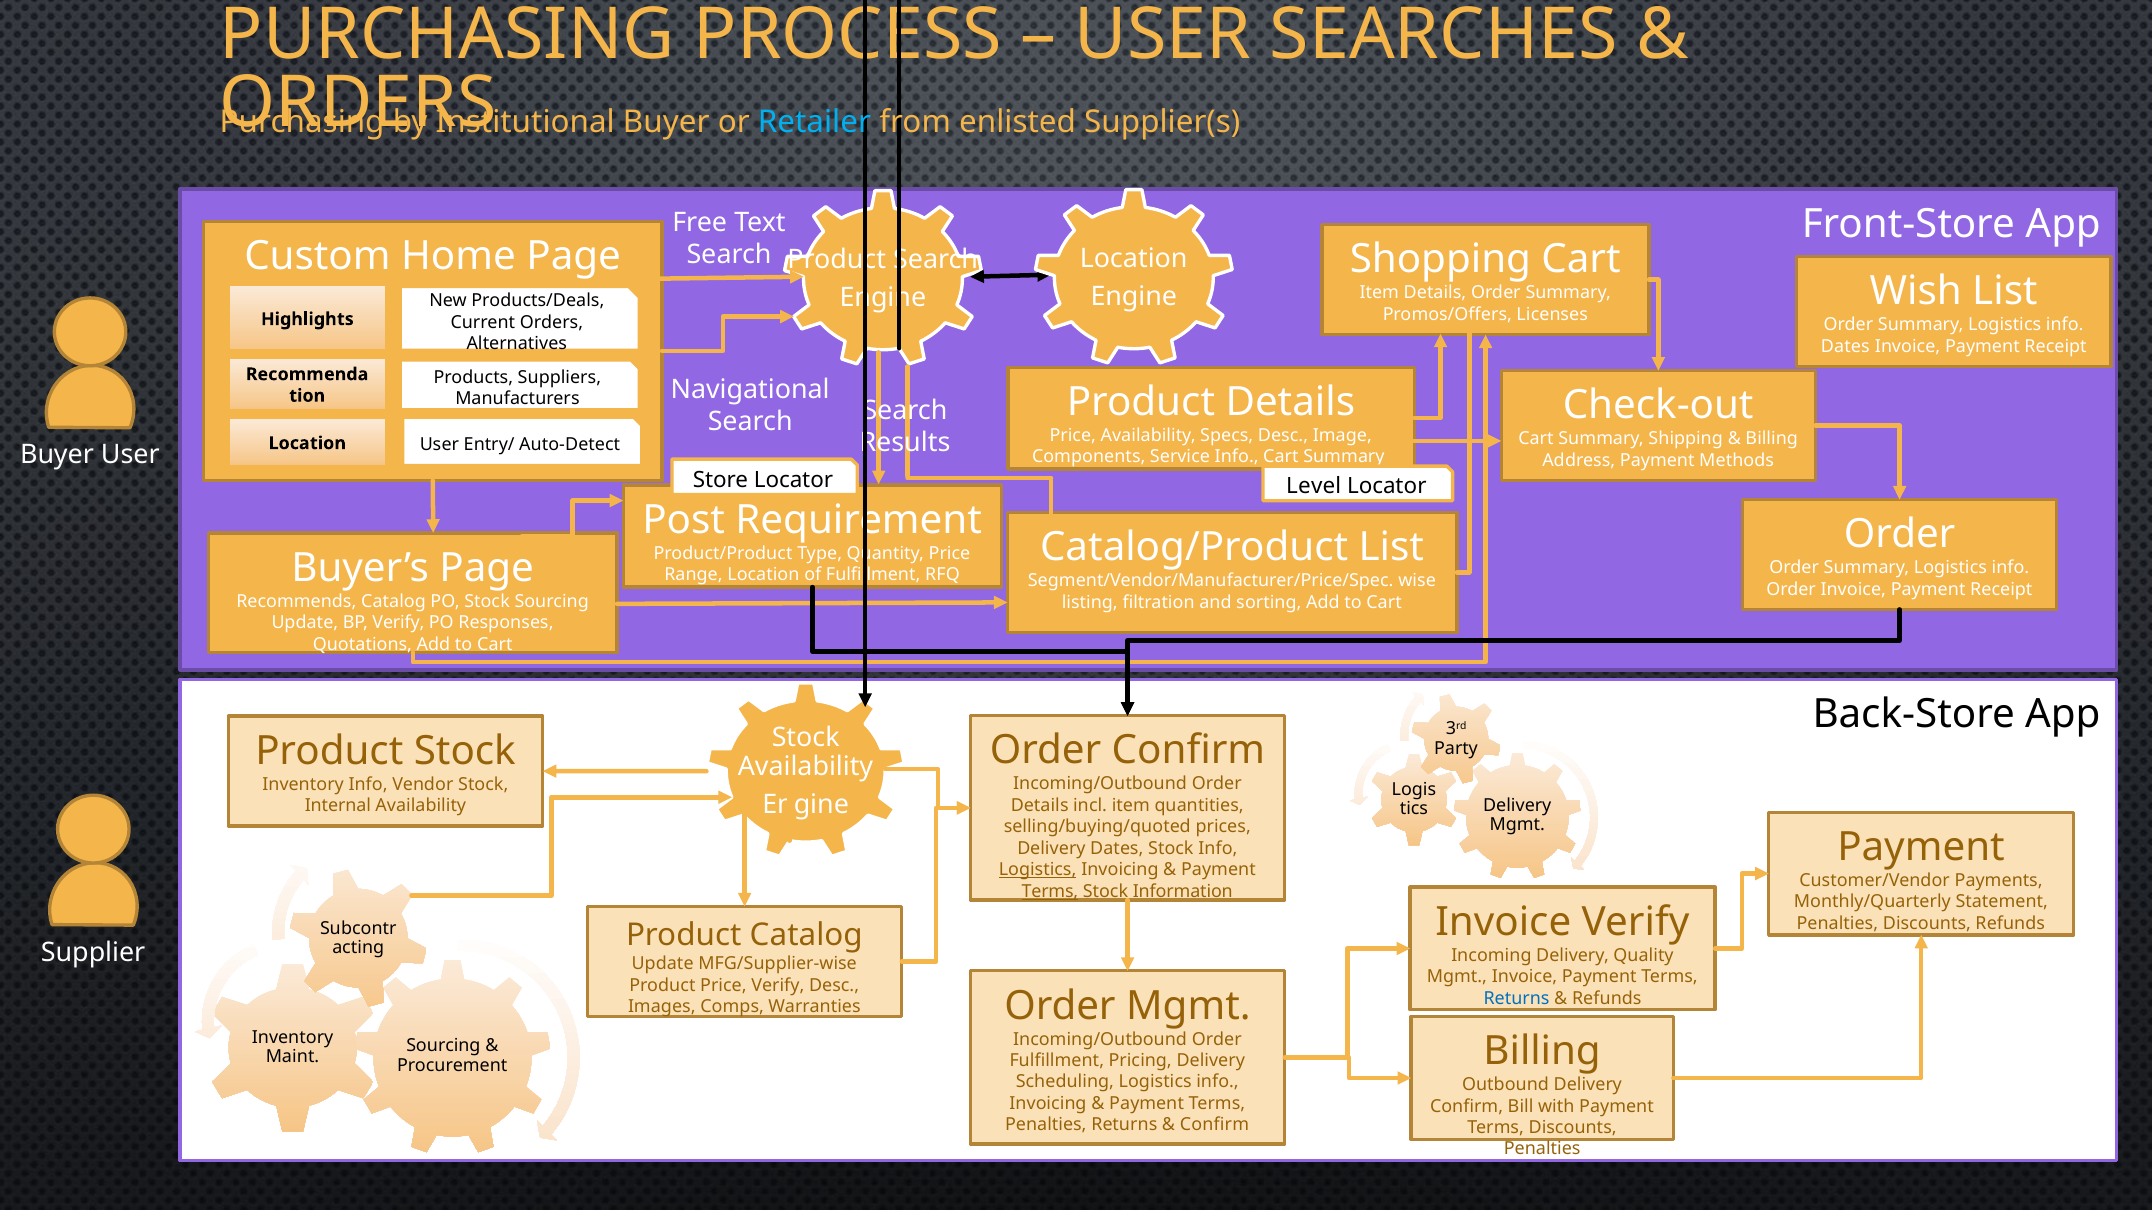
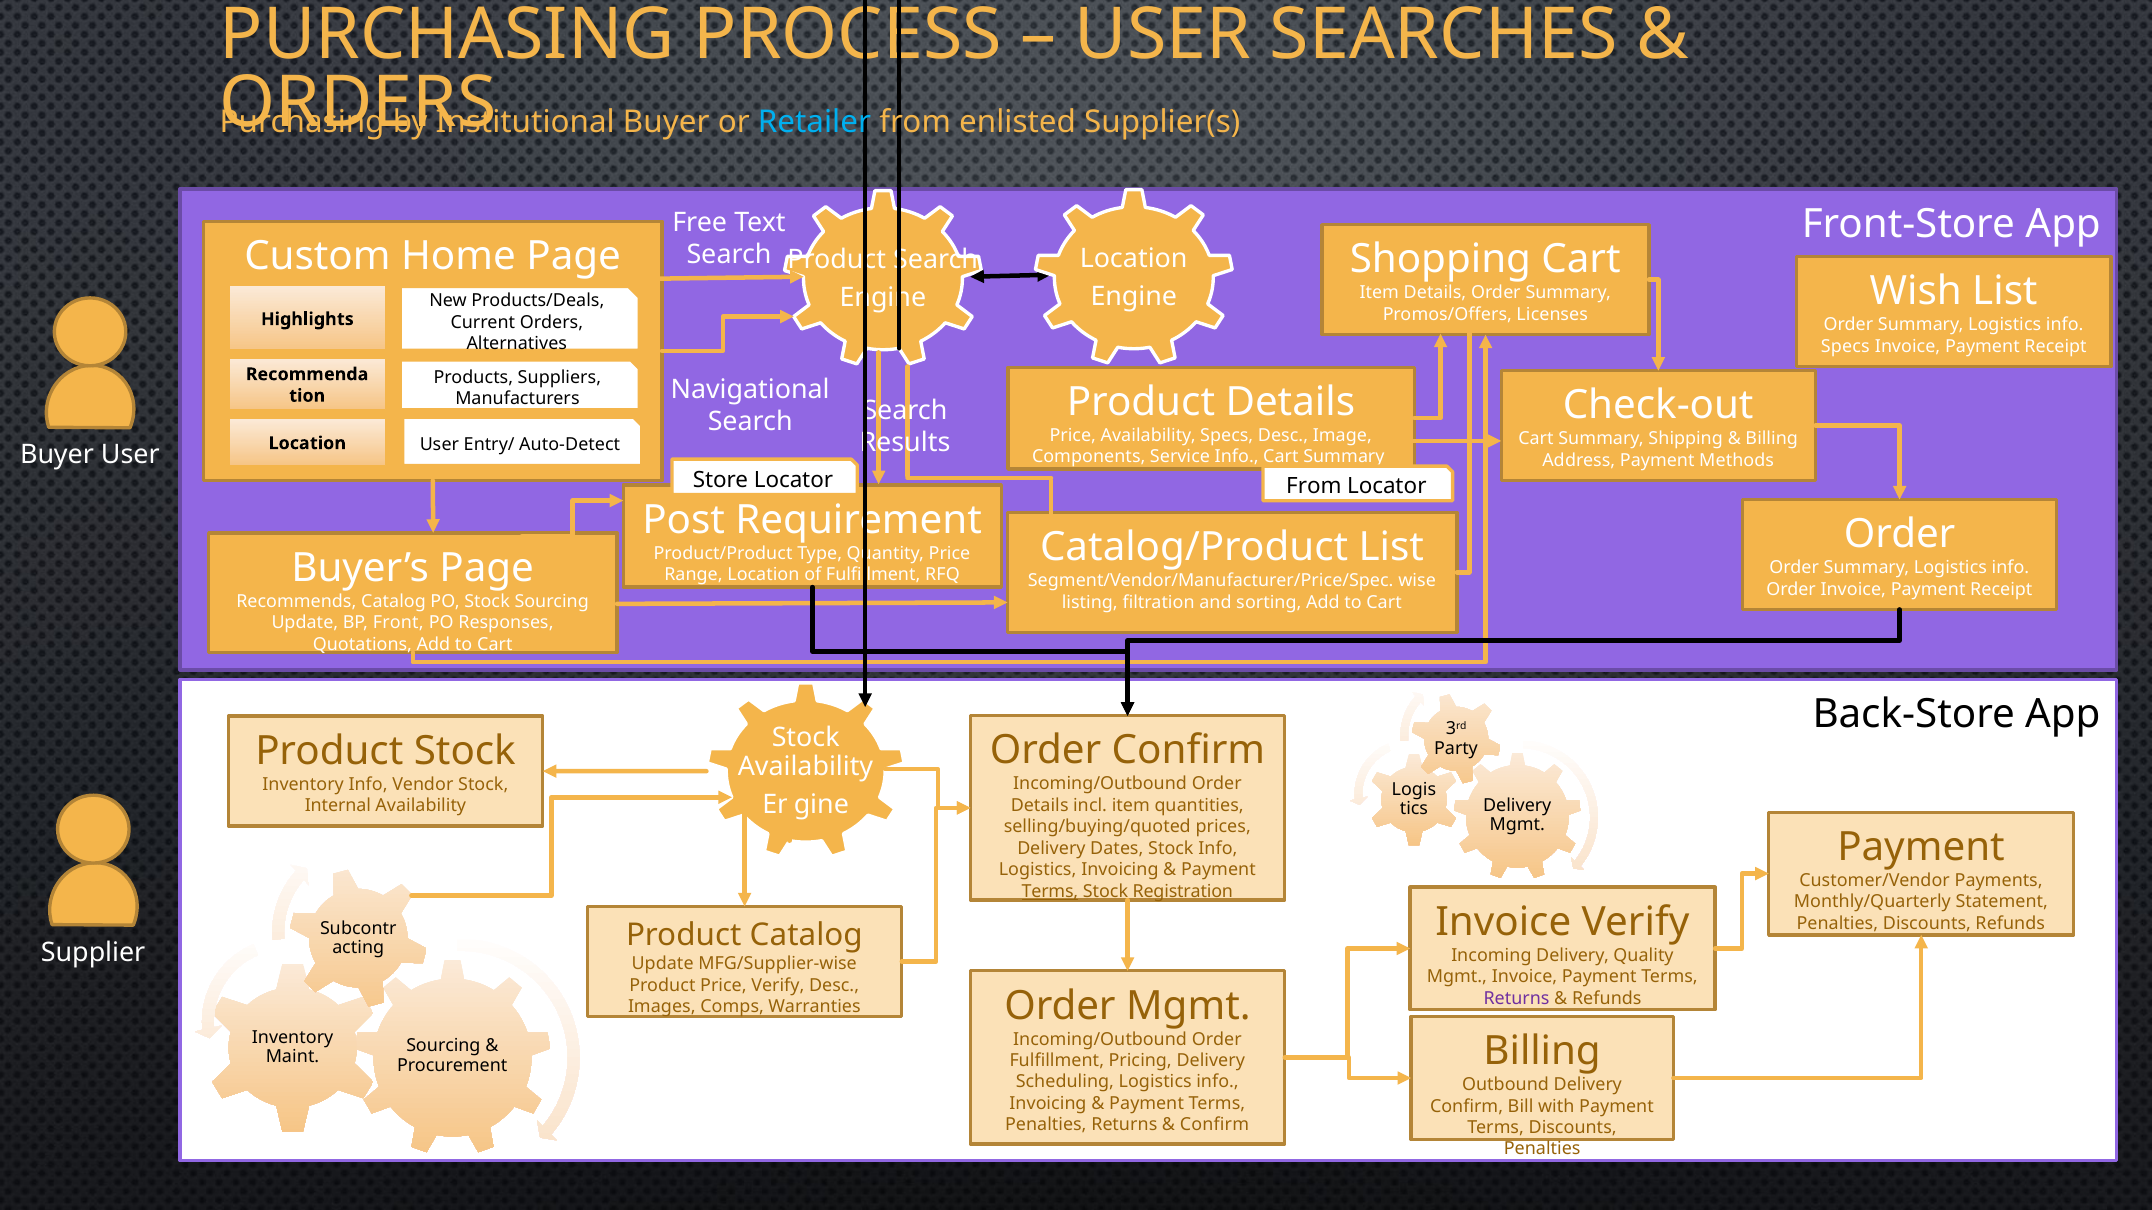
Dates at (1845, 346): Dates -> Specs
Level at (1314, 487): Level -> From
BP Verify: Verify -> Front
Logistics at (1038, 870) underline: present -> none
Information: Information -> Registration
Returns at (1517, 999) colour: blue -> purple
